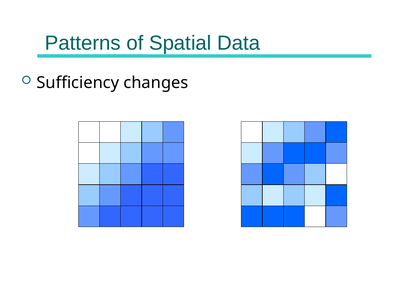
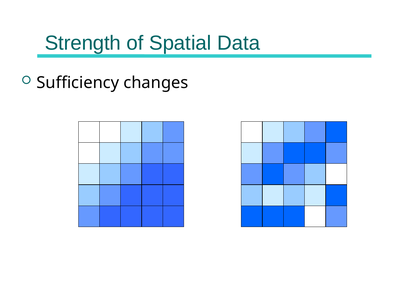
Patterns: Patterns -> Strength
